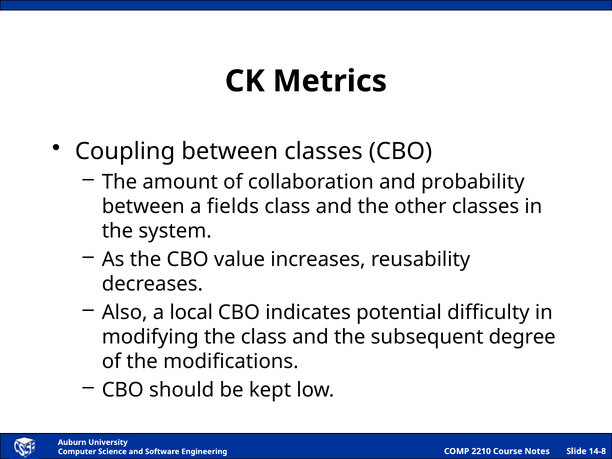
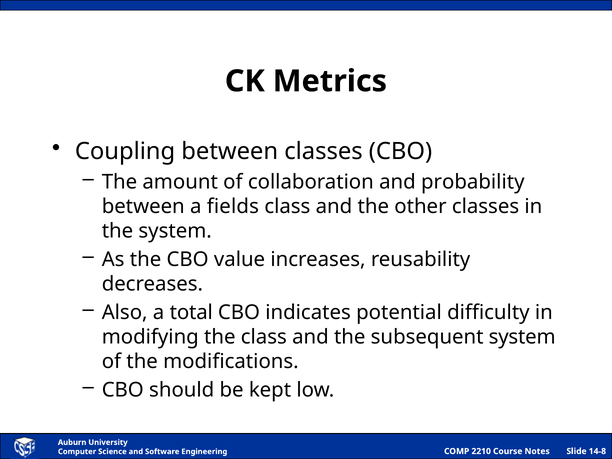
local: local -> total
subsequent degree: degree -> system
